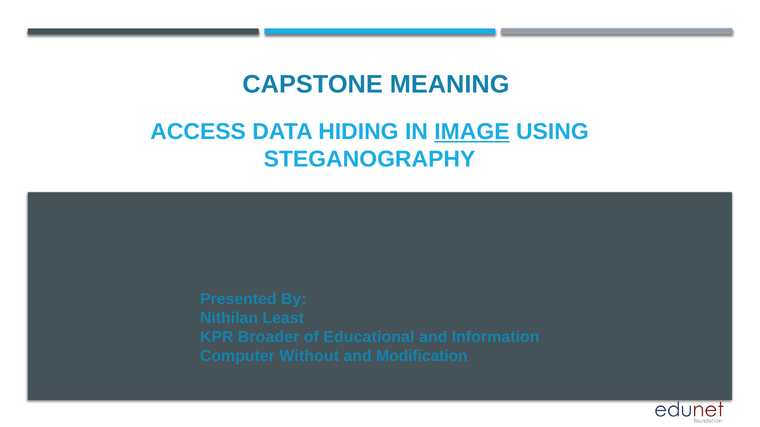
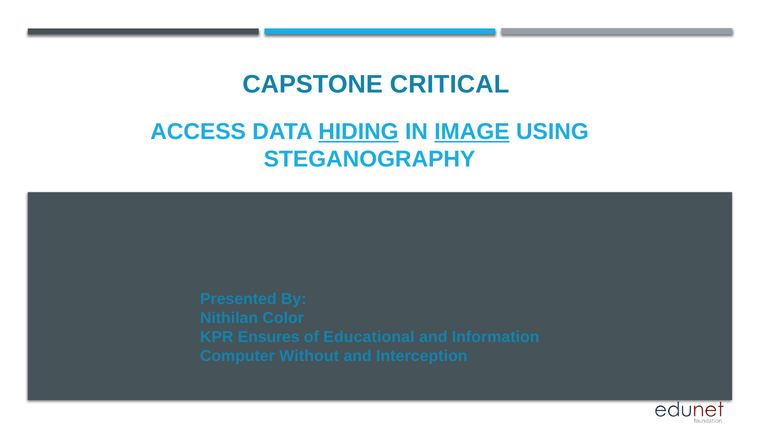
MEANING: MEANING -> CRITICAL
HIDING underline: none -> present
Least: Least -> Color
Broader: Broader -> Ensures
Modification: Modification -> Interception
